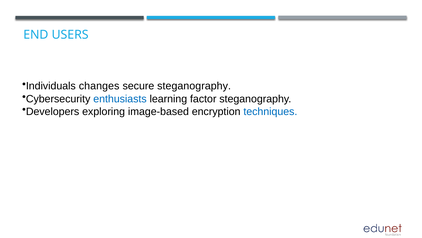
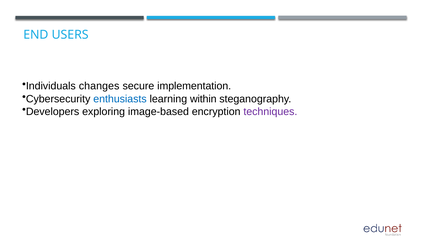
secure steganography: steganography -> implementation
factor: factor -> within
techniques colour: blue -> purple
